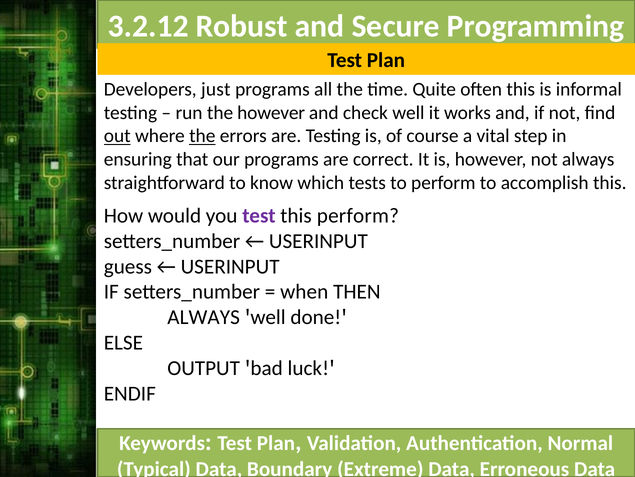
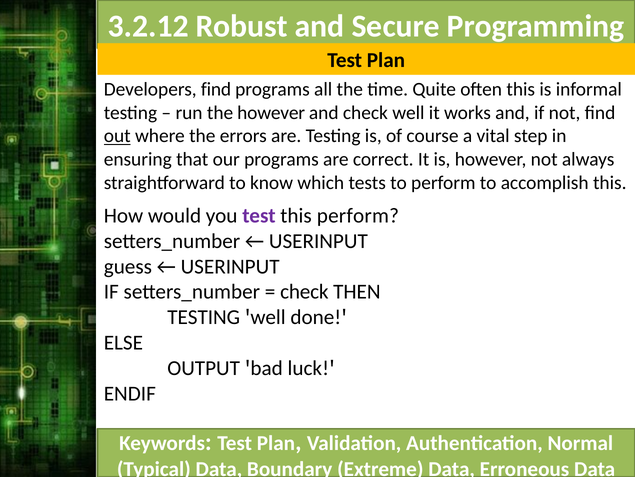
Developers just: just -> find
the at (202, 136) underline: present -> none
when at (304, 291): when -> check
ALWAYS at (204, 317): ALWAYS -> TESTING
